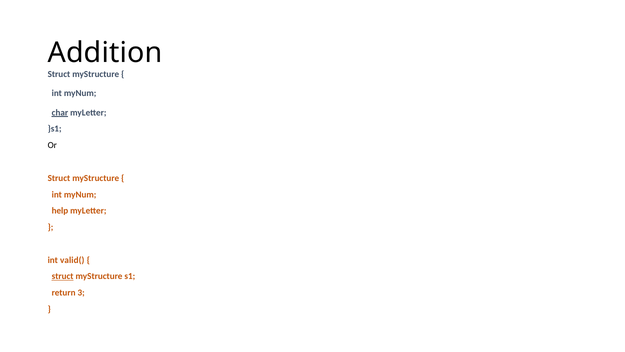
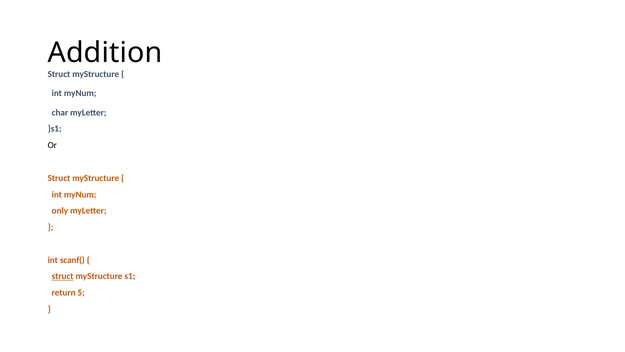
char underline: present -> none
help: help -> only
valid(: valid( -> scanf(
3: 3 -> 5
